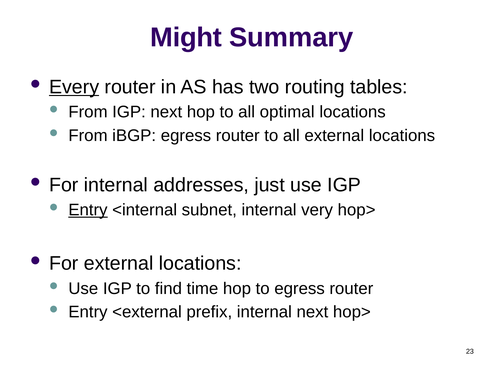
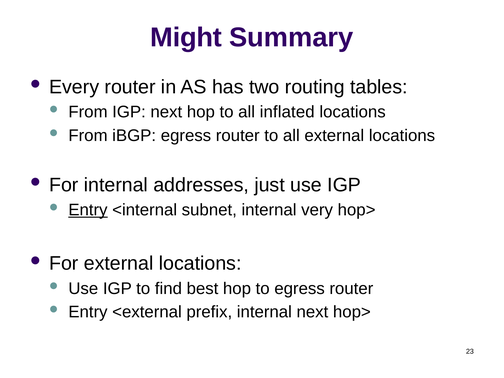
Every underline: present -> none
optimal: optimal -> inflated
time: time -> best
